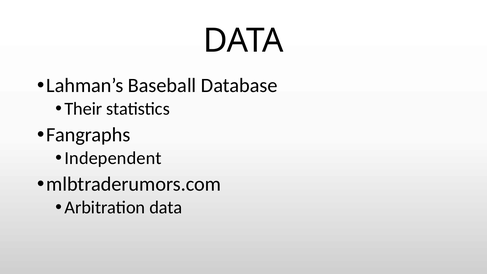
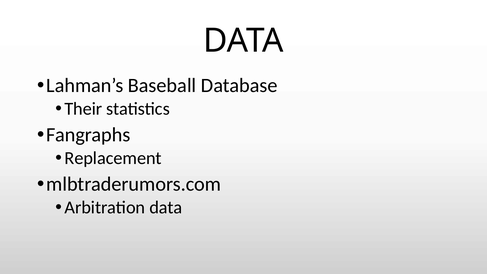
Independent: Independent -> Replacement
